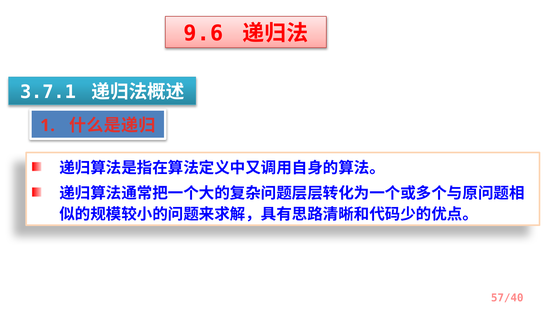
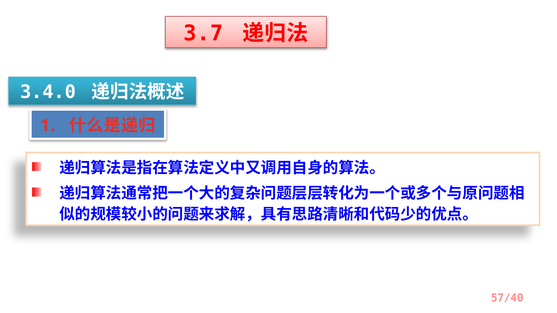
9.6: 9.6 -> 3.7
3.7.1: 3.7.1 -> 3.4.0
